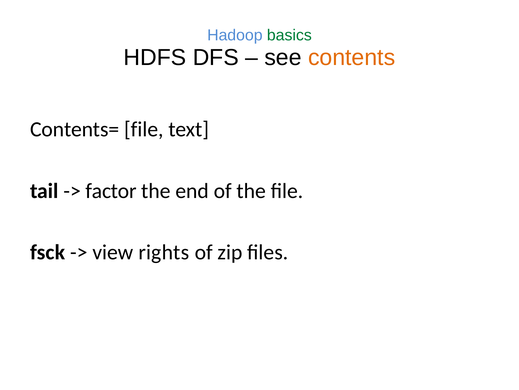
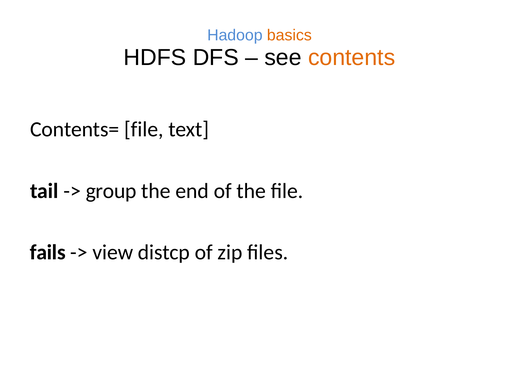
basics colour: green -> orange
factor: factor -> group
fsck: fsck -> fails
rights: rights -> distcp
